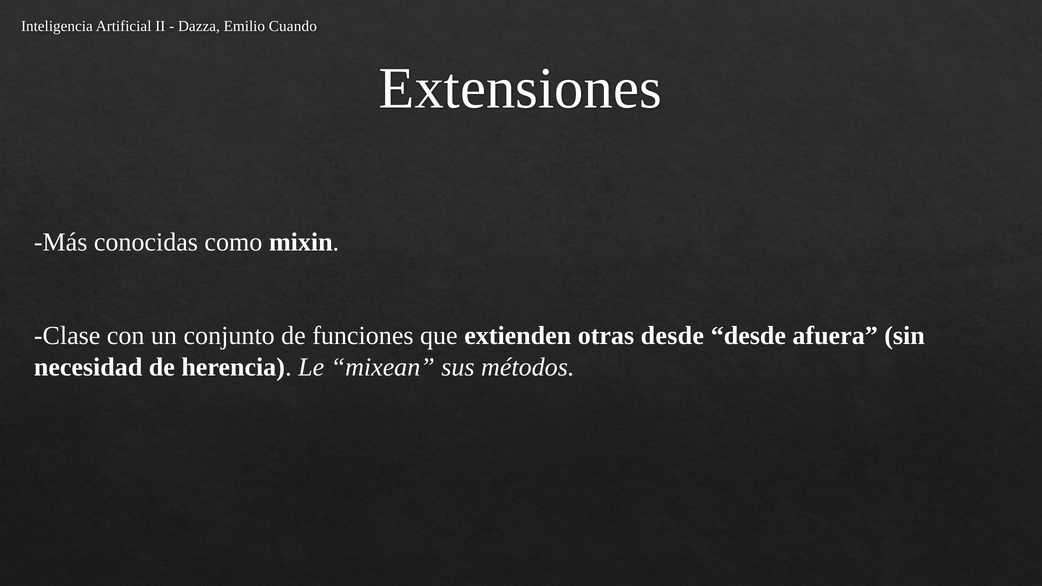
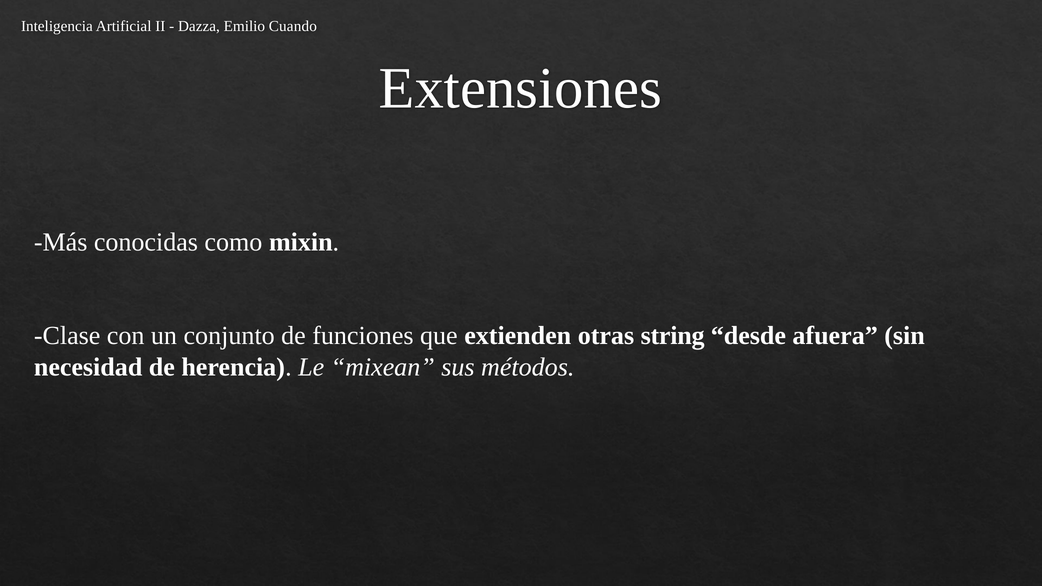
otras desde: desde -> string
